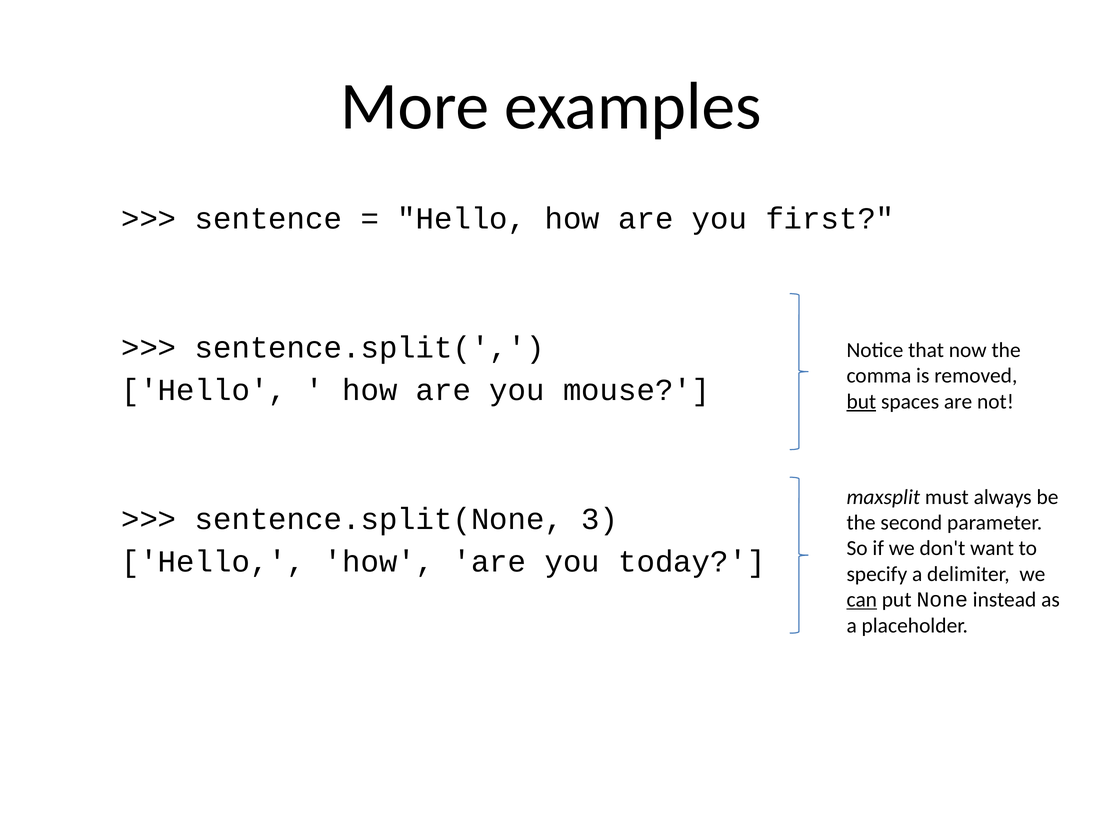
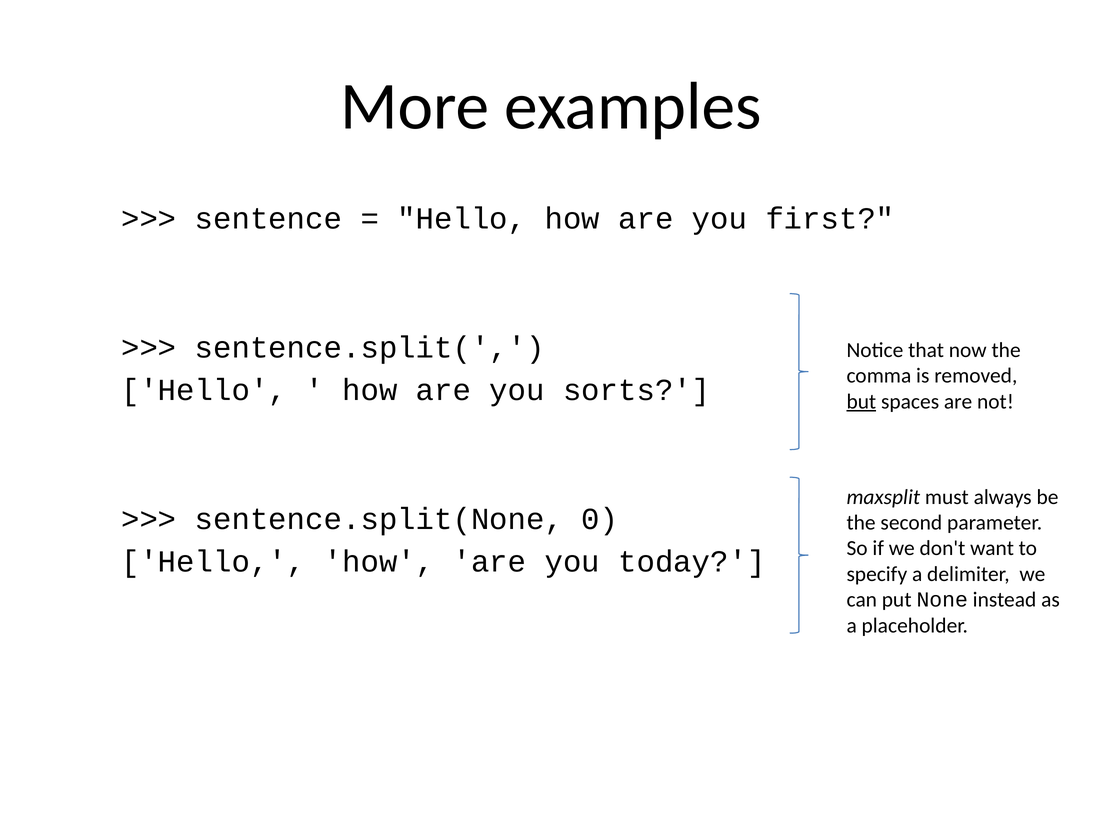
mouse: mouse -> sorts
3: 3 -> 0
can underline: present -> none
